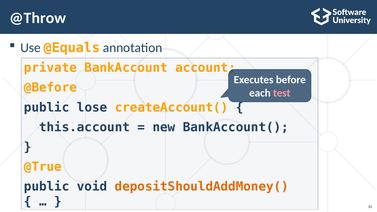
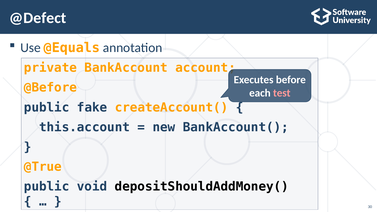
@Throw: @Throw -> @Defect
lose: lose -> fake
depositShouldAddMoney( colour: orange -> black
